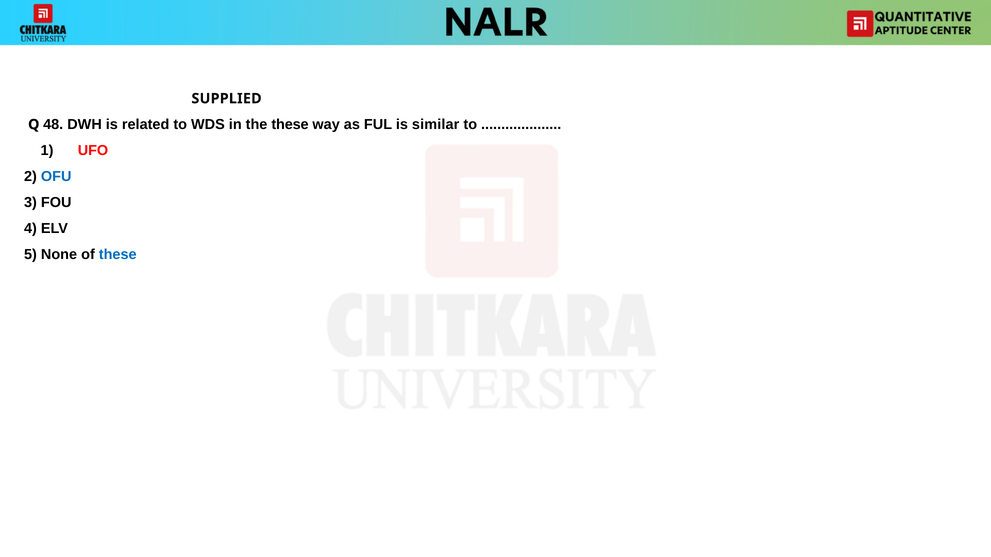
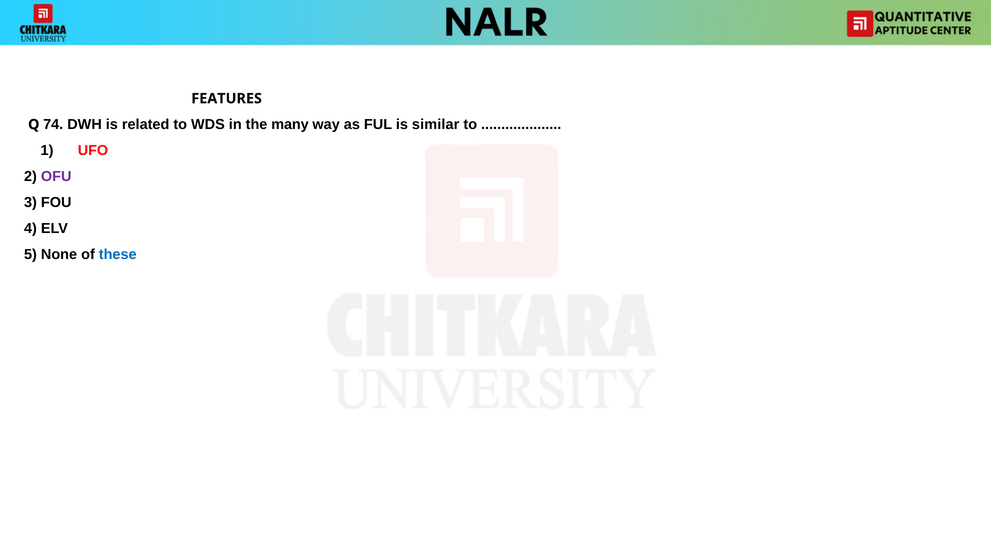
SUPPLIED: SUPPLIED -> FEATURES
48: 48 -> 74
the these: these -> many
OFU colour: blue -> purple
